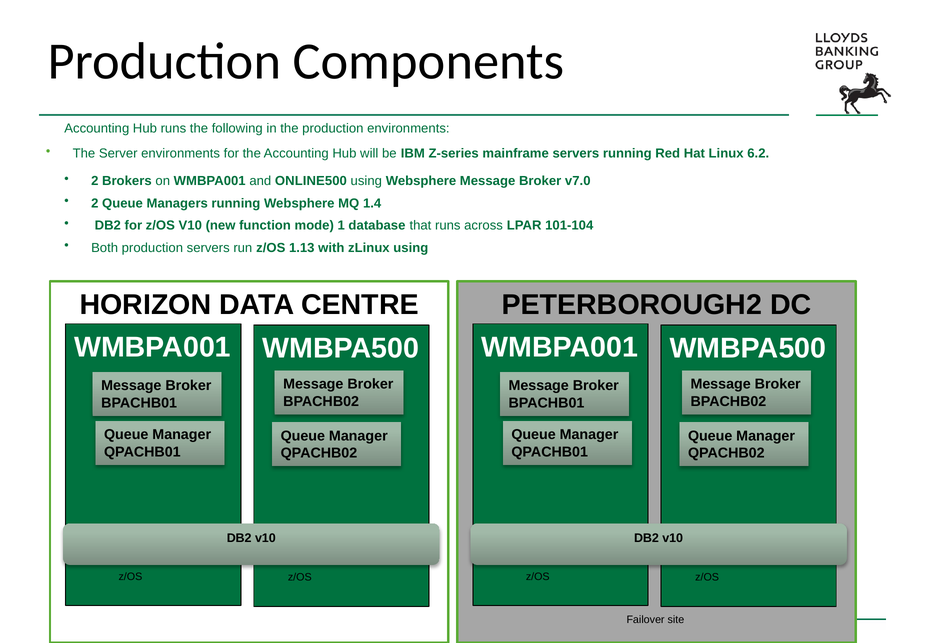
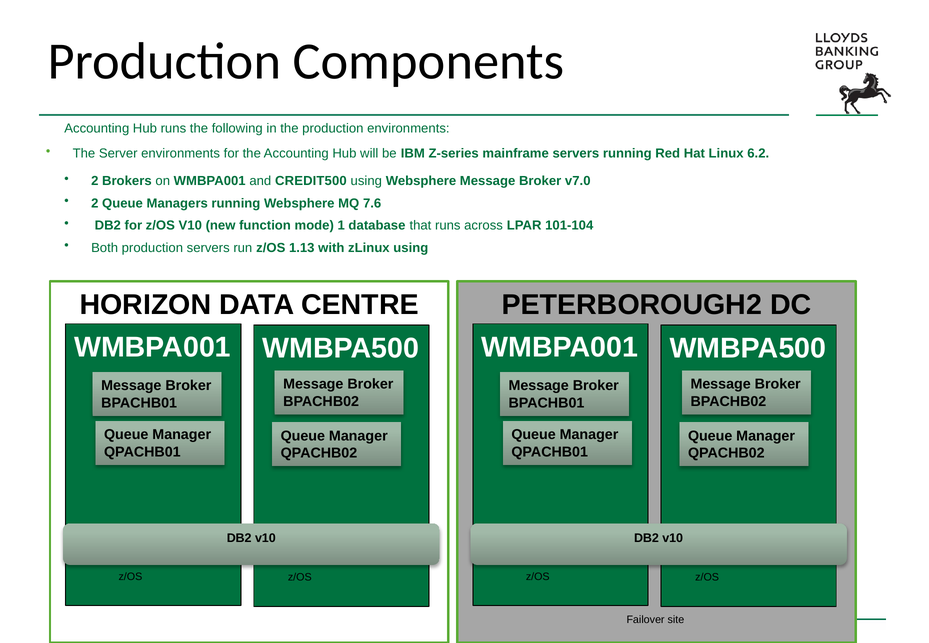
ONLINE500: ONLINE500 -> CREDIT500
1.4: 1.4 -> 7.6
